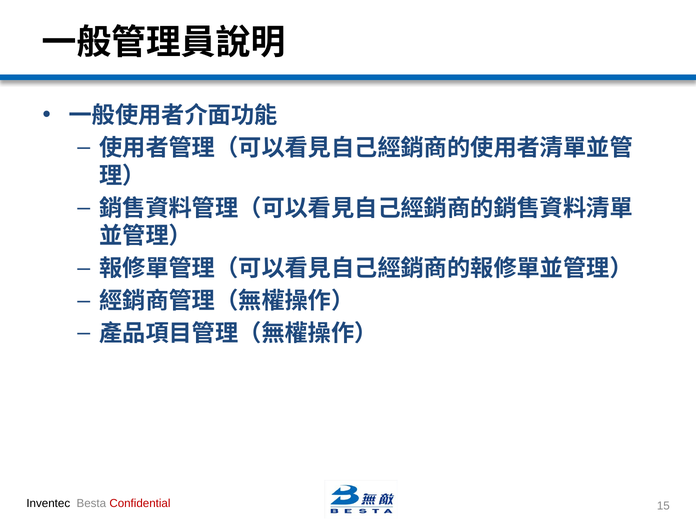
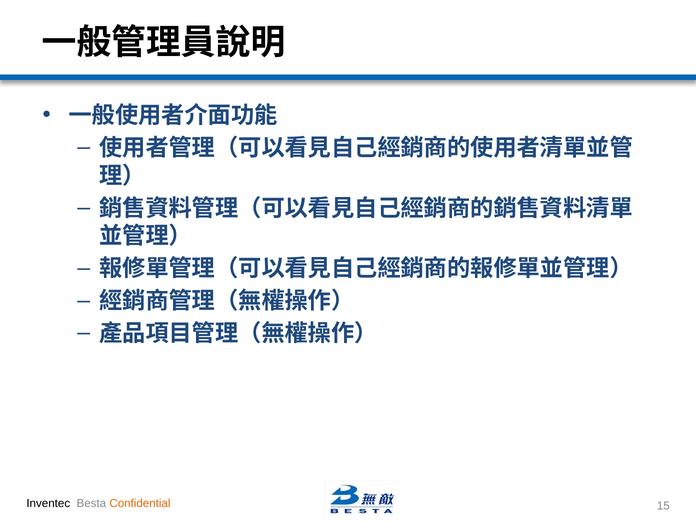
Confidential colour: red -> orange
